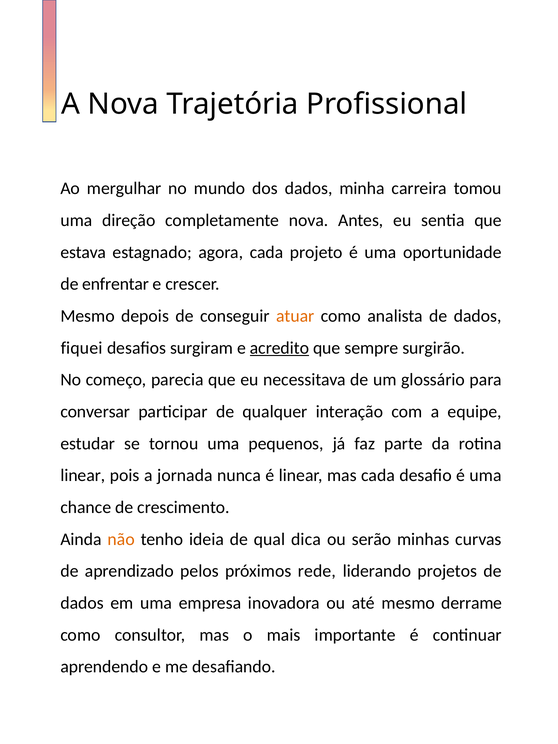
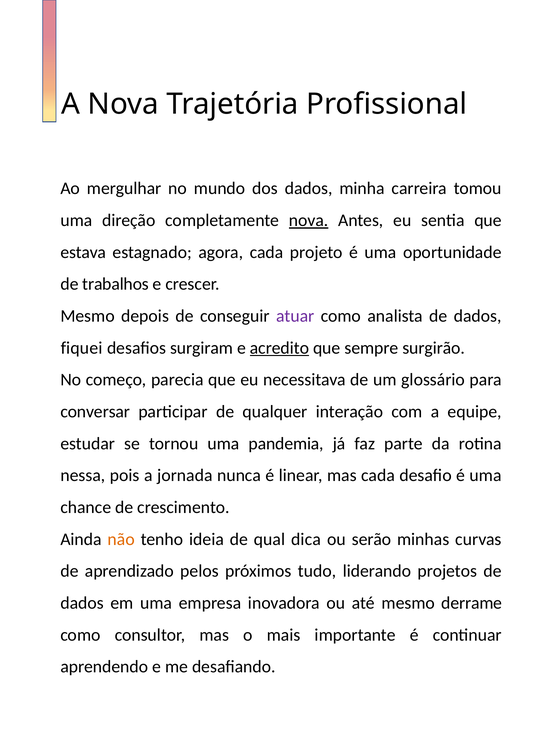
nova at (309, 220) underline: none -> present
enfrentar: enfrentar -> trabalhos
atuar colour: orange -> purple
pequenos: pequenos -> pandemia
linear at (83, 475): linear -> nessa
rede: rede -> tudo
